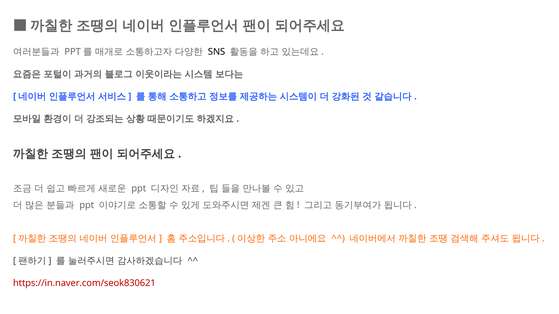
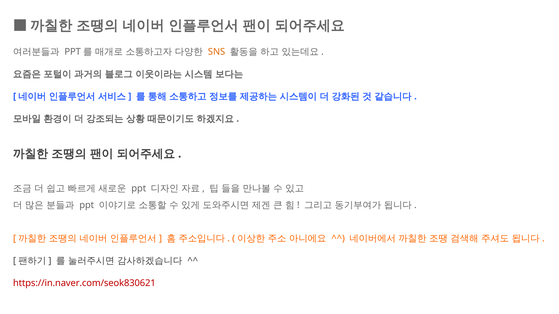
SNS colour: black -> orange
